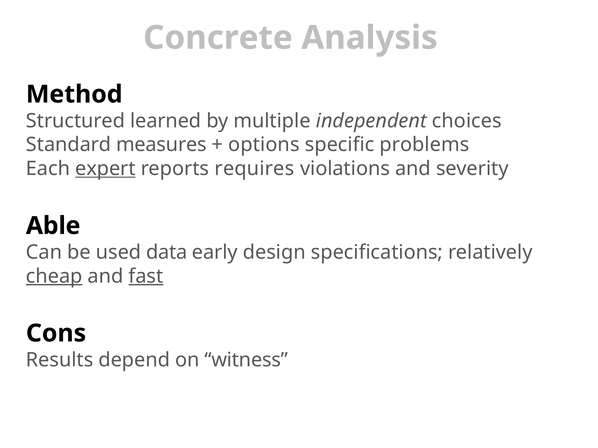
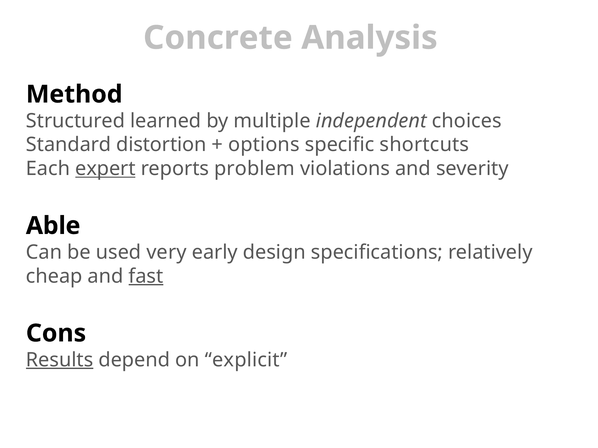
measures: measures -> distortion
problems: problems -> shortcuts
requires: requires -> problem
data: data -> very
cheap underline: present -> none
Results underline: none -> present
witness: witness -> explicit
